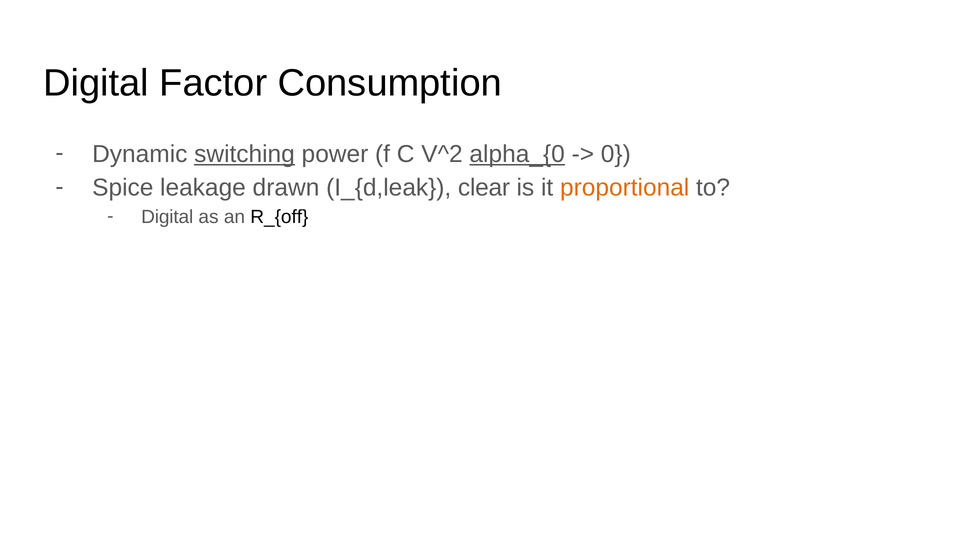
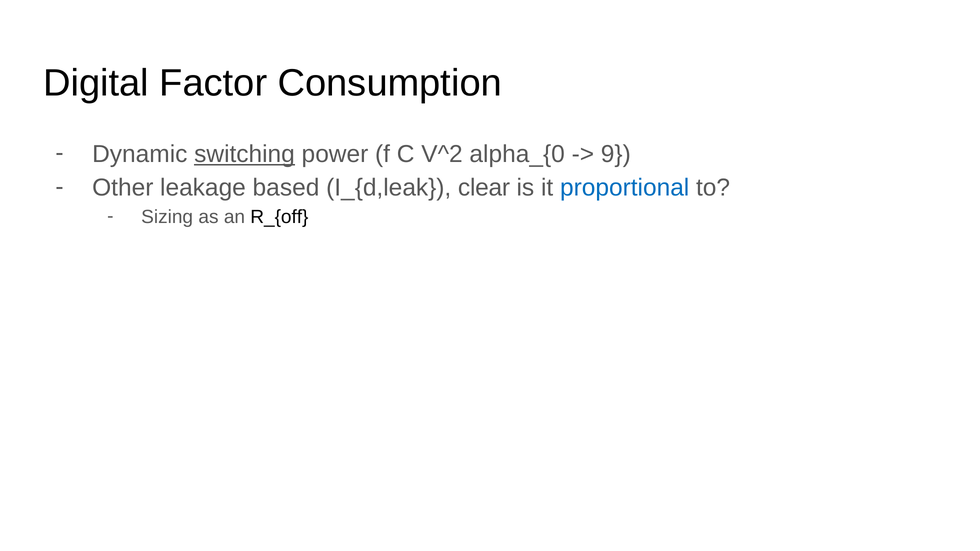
alpha_{0 underline: present -> none
0: 0 -> 9
Spice: Spice -> Other
drawn: drawn -> based
proportional colour: orange -> blue
Digital at (167, 217): Digital -> Sizing
